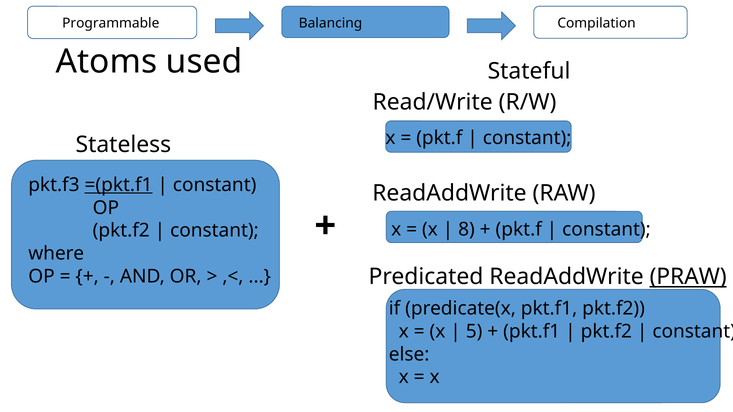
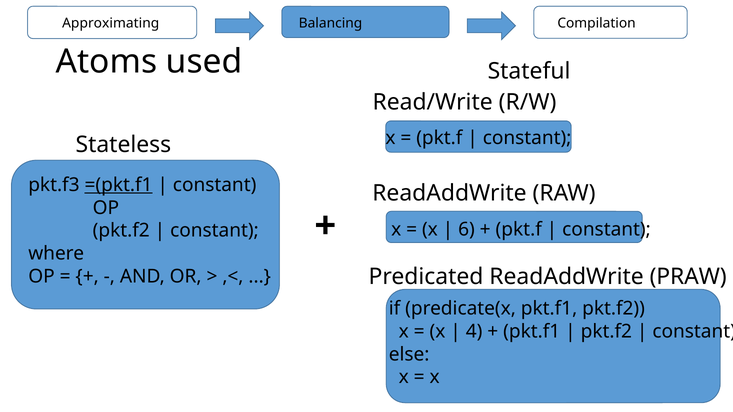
Programmable: Programmable -> Approximating
8: 8 -> 6
PRAW underline: present -> none
5: 5 -> 4
